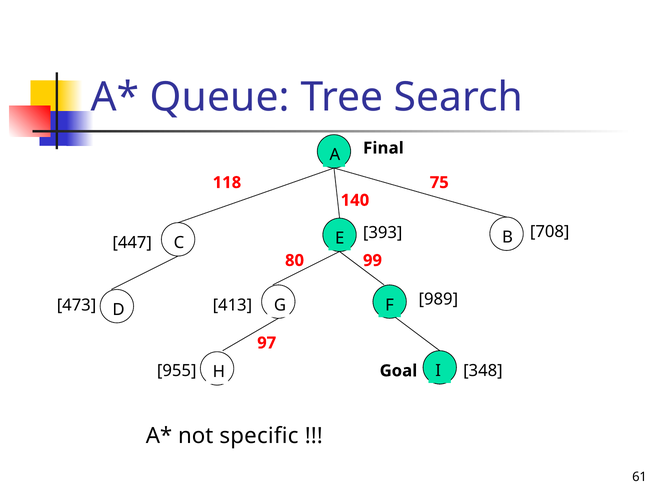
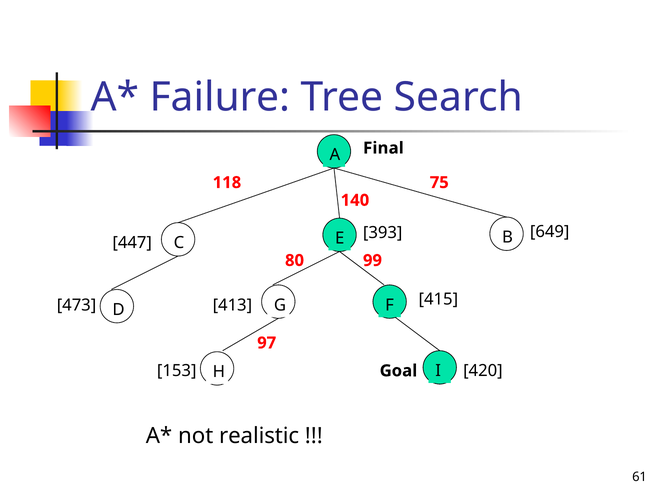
Queue: Queue -> Failure
708: 708 -> 649
989: 989 -> 415
955: 955 -> 153
348: 348 -> 420
specific: specific -> realistic
